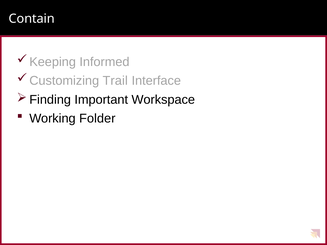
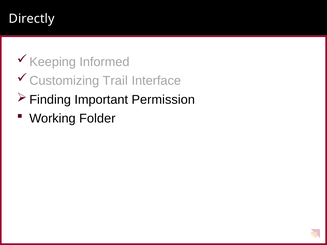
Contain: Contain -> Directly
Workspace: Workspace -> Permission
